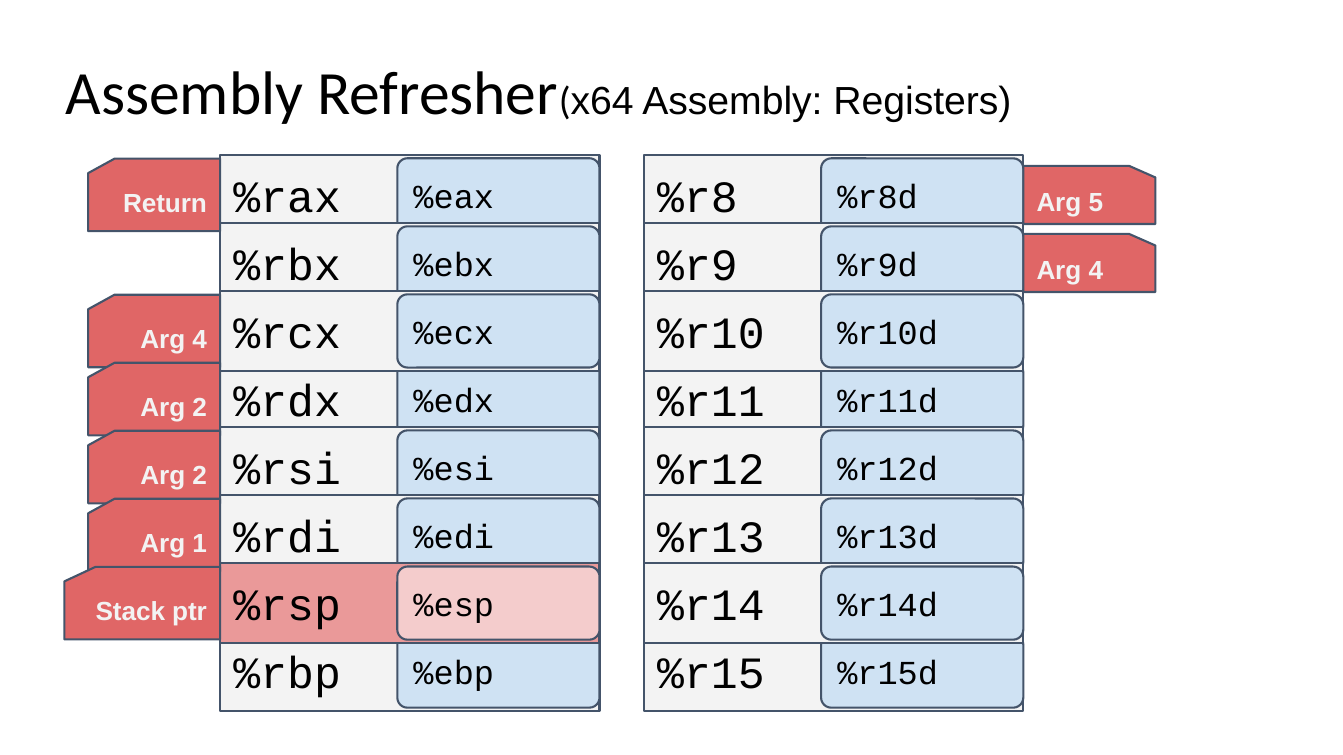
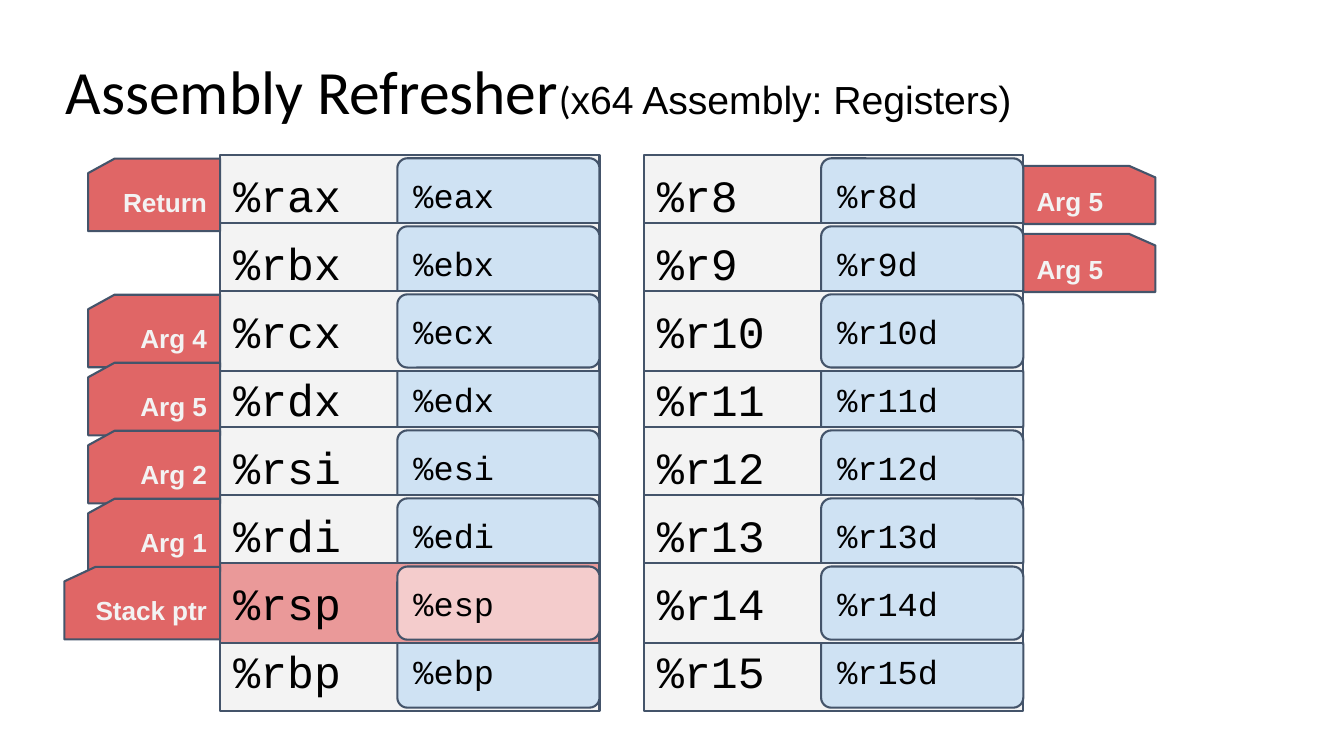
4 at (1096, 271): 4 -> 5
2 at (200, 408): 2 -> 5
